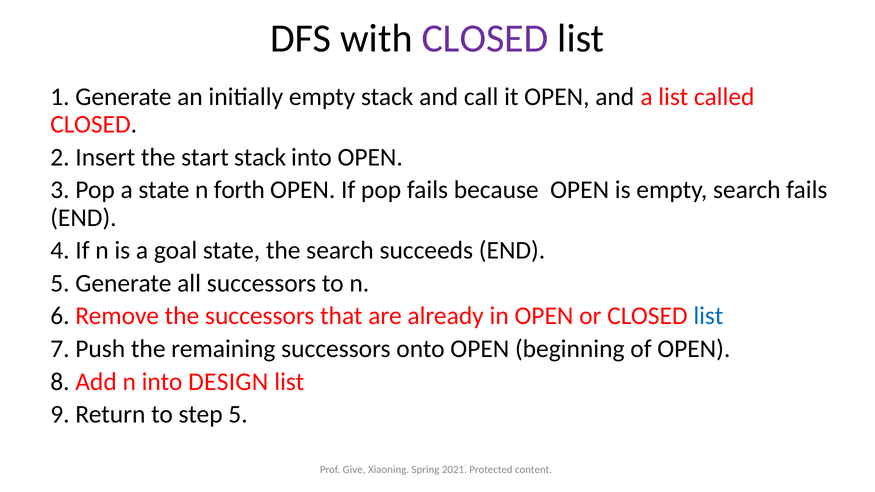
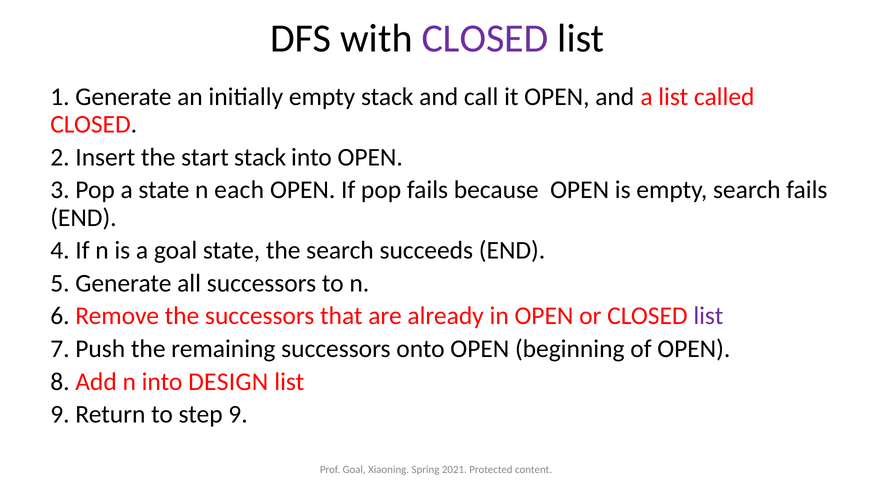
forth: forth -> each
list at (708, 316) colour: blue -> purple
step 5: 5 -> 9
Prof Give: Give -> Goal
